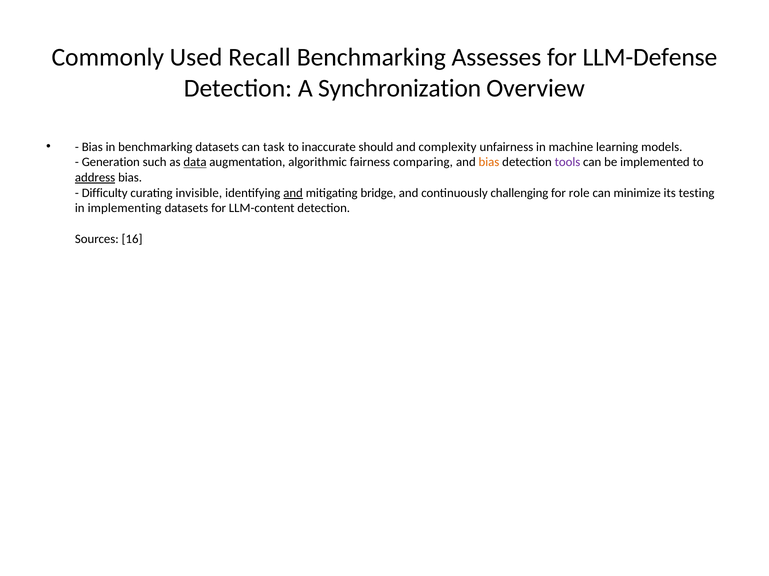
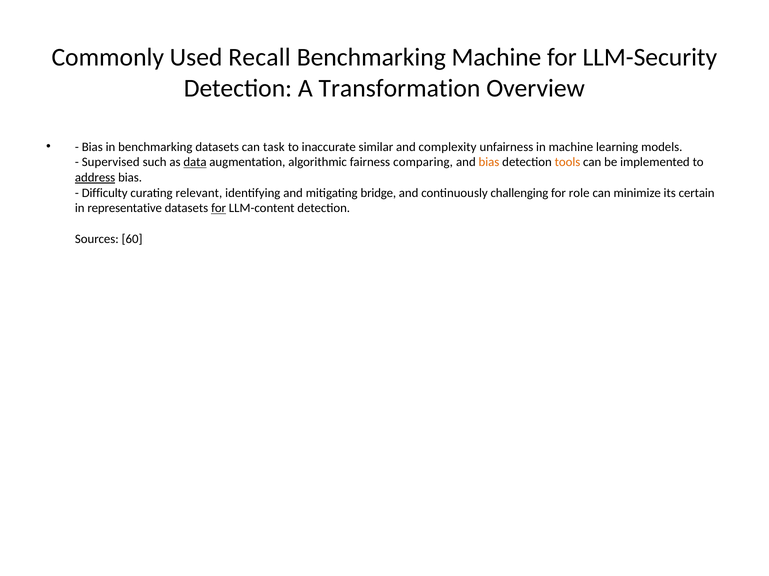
Benchmarking Assesses: Assesses -> Machine
LLM-Defense: LLM-Defense -> LLM-Security
Synchronization: Synchronization -> Transformation
should: should -> similar
Generation: Generation -> Supervised
tools colour: purple -> orange
invisible: invisible -> relevant
and at (293, 193) underline: present -> none
testing: testing -> certain
implementing: implementing -> representative
for at (219, 209) underline: none -> present
16: 16 -> 60
